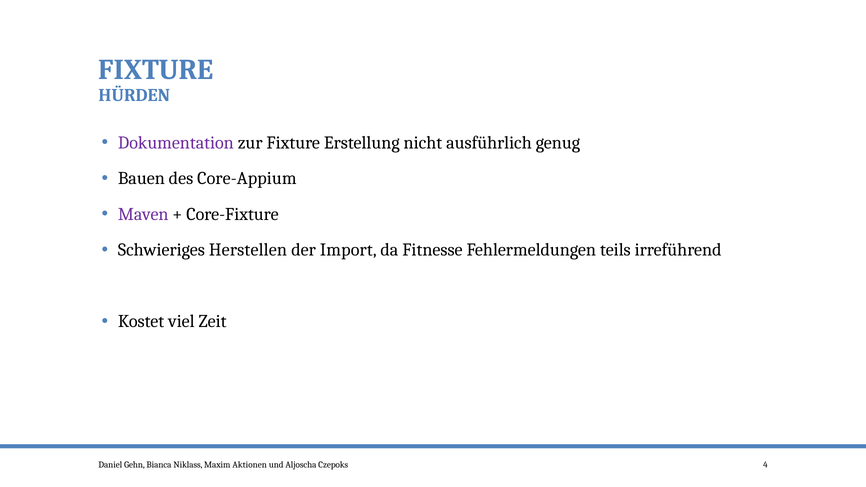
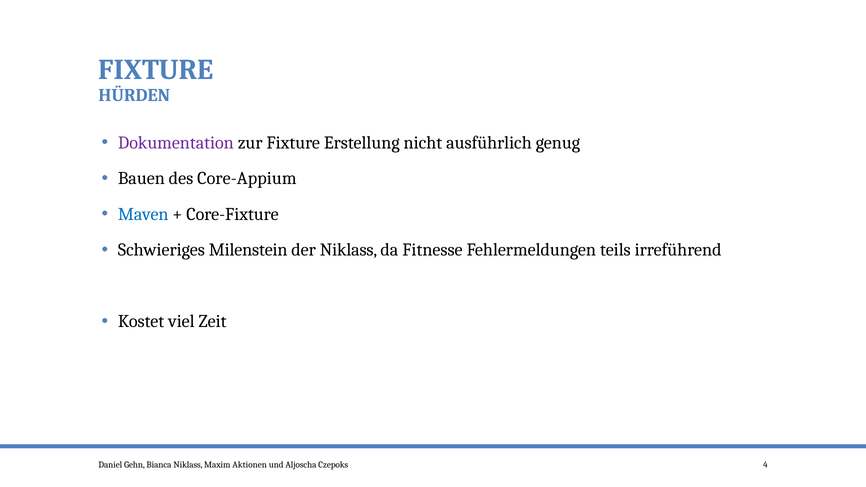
Maven colour: purple -> blue
Herstellen: Herstellen -> Milenstein
der Import: Import -> Niklass
